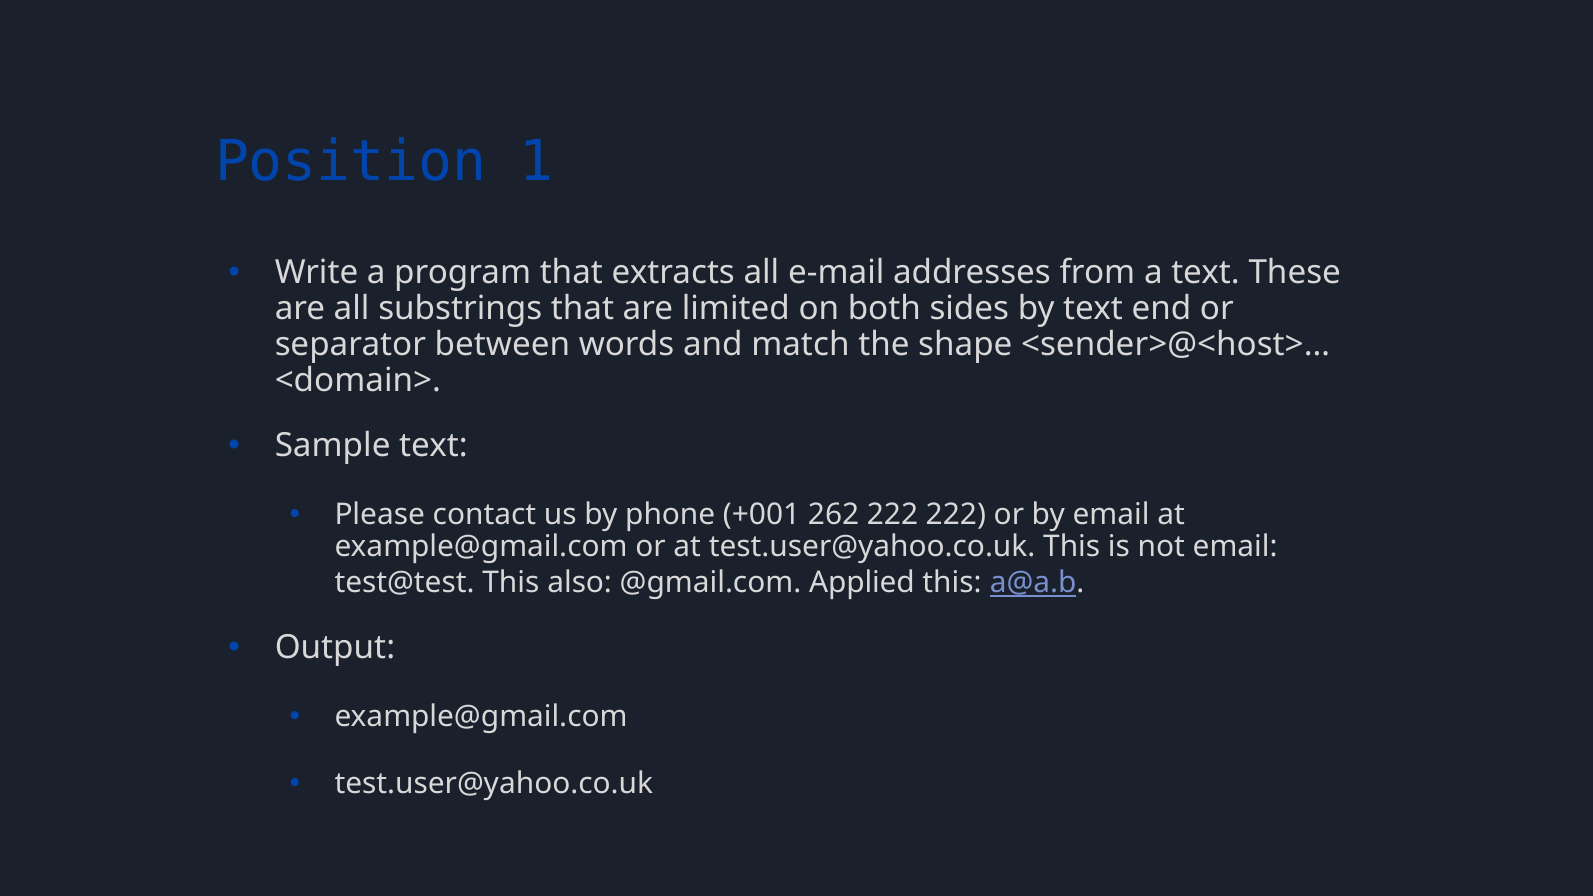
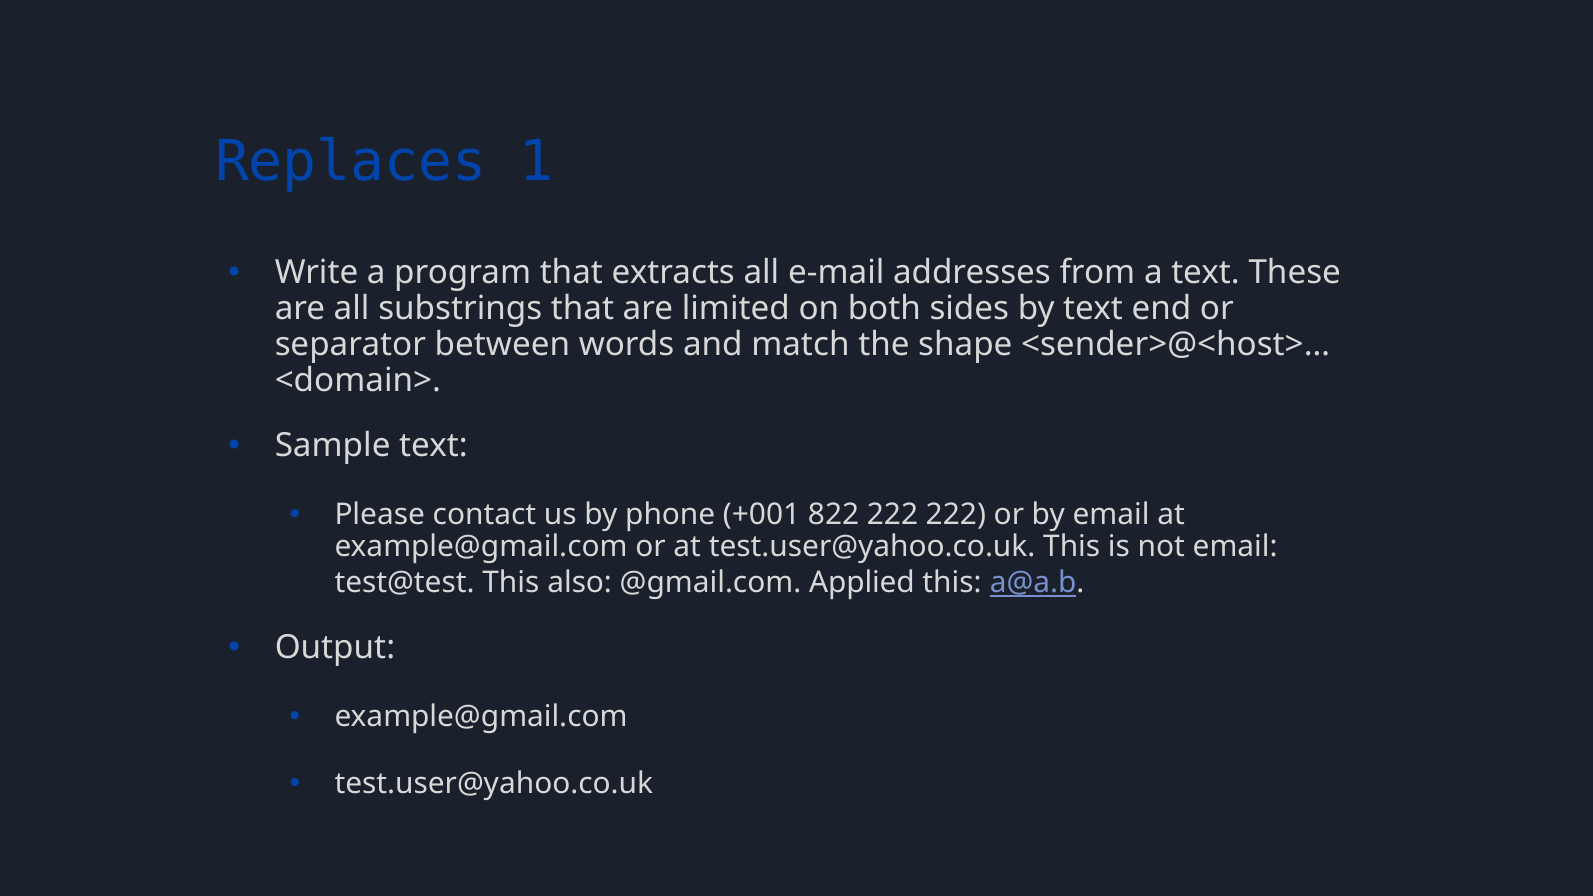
Position: Position -> Replaces
262: 262 -> 822
